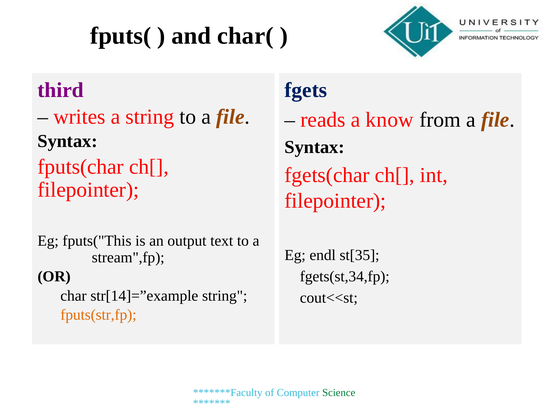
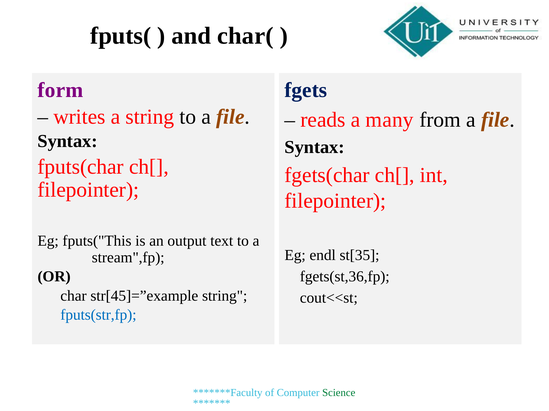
third: third -> form
know: know -> many
fgets(st,34,fp: fgets(st,34,fp -> fgets(st,36,fp
str[14]=”example: str[14]=”example -> str[45]=”example
fputs(str,fp colour: orange -> blue
